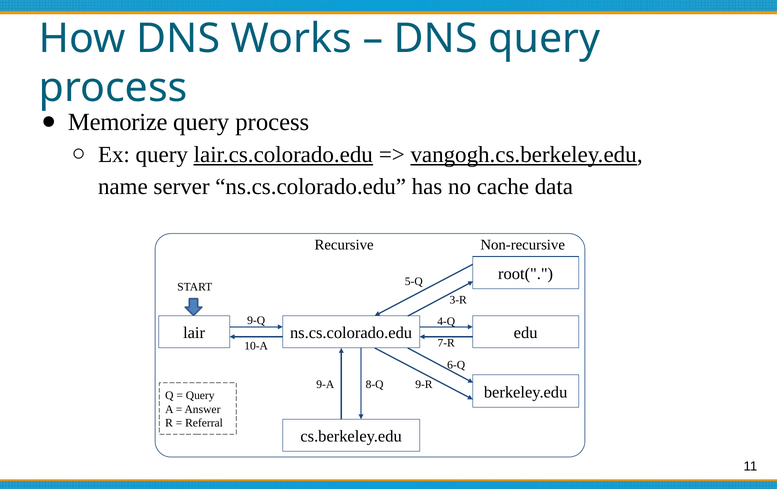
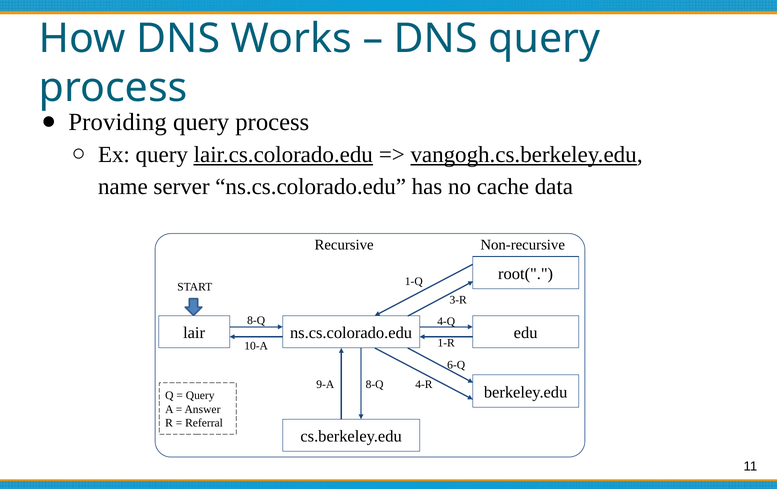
Memorize: Memorize -> Providing
5-Q: 5-Q -> 1-Q
9-Q at (256, 321): 9-Q -> 8-Q
7-R: 7-R -> 1-R
9-R: 9-R -> 4-R
